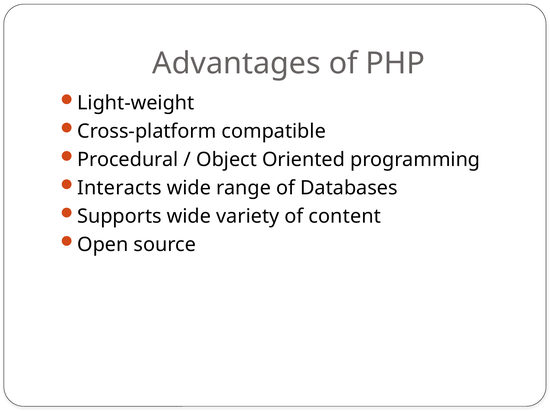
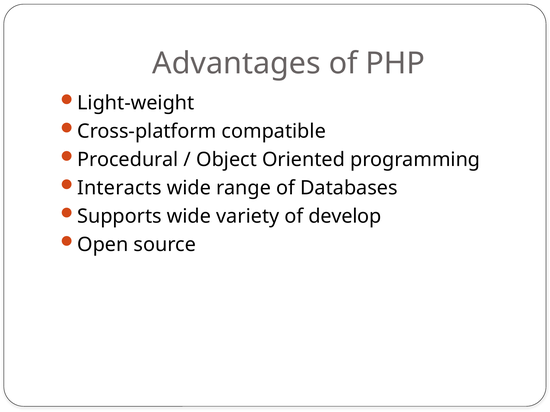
content: content -> develop
